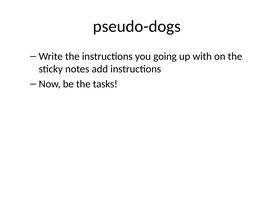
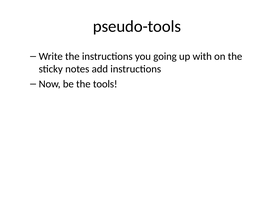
pseudo-dogs: pseudo-dogs -> pseudo-tools
tasks: tasks -> tools
